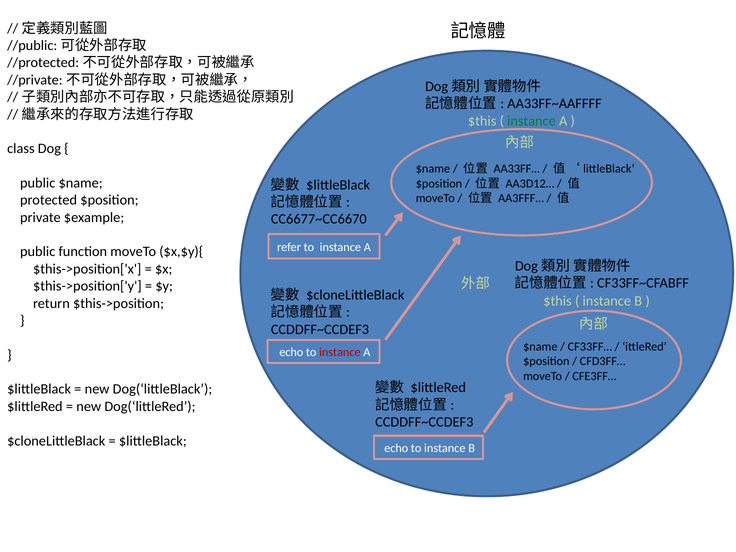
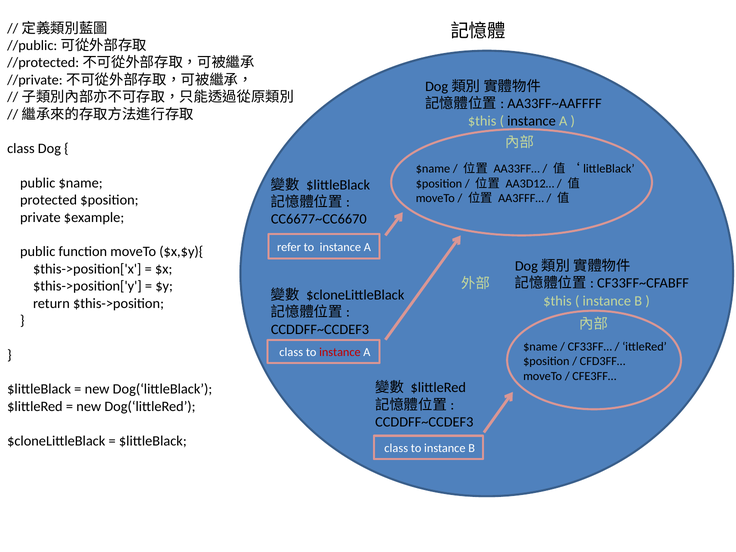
instance at (531, 121) colour: green -> black
echo at (291, 352): echo -> class
echo at (396, 448): echo -> class
